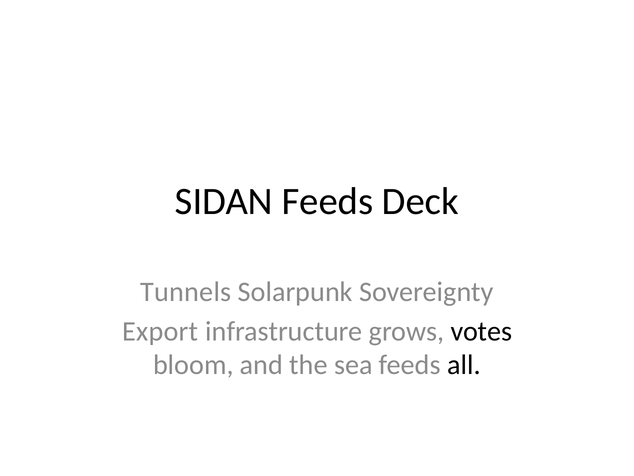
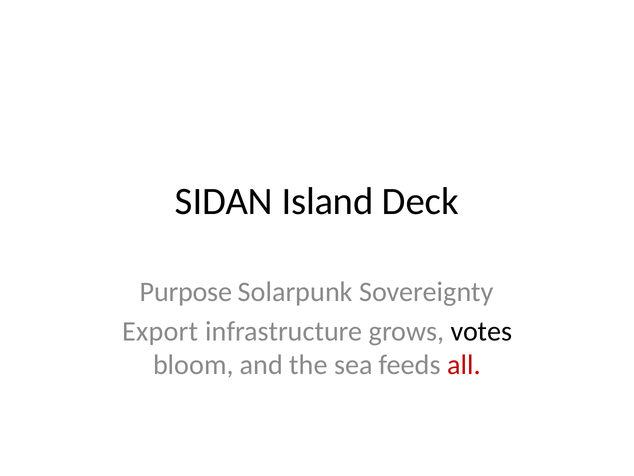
SIDAN Feeds: Feeds -> Island
Tunnels: Tunnels -> Purpose
all colour: black -> red
